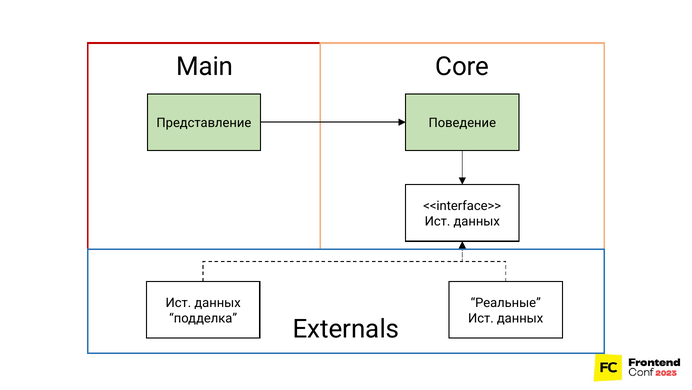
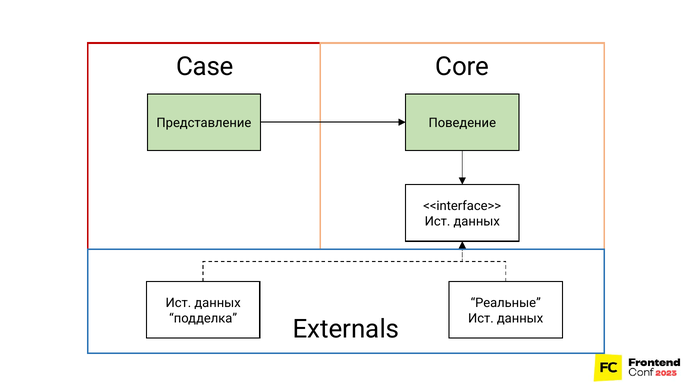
Main: Main -> Case
